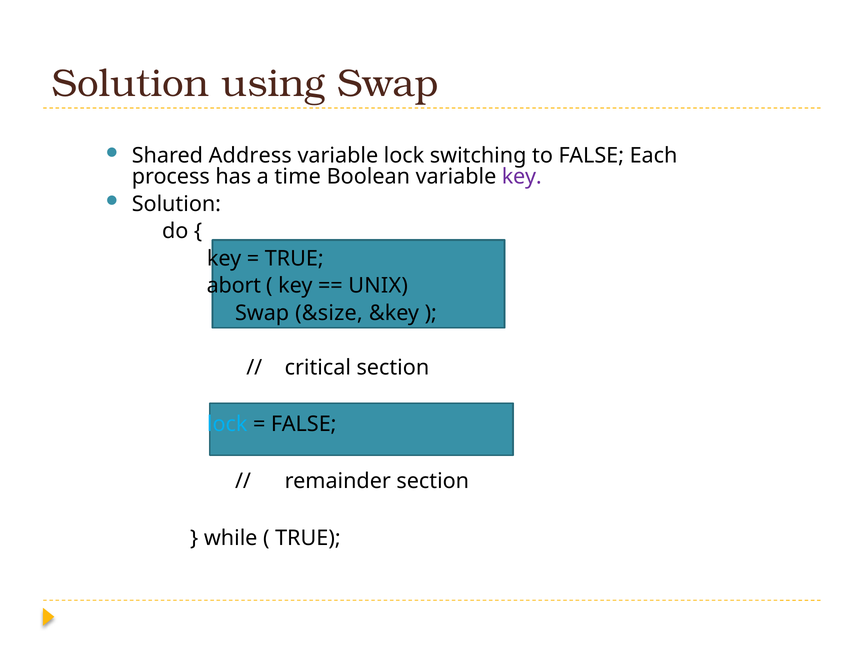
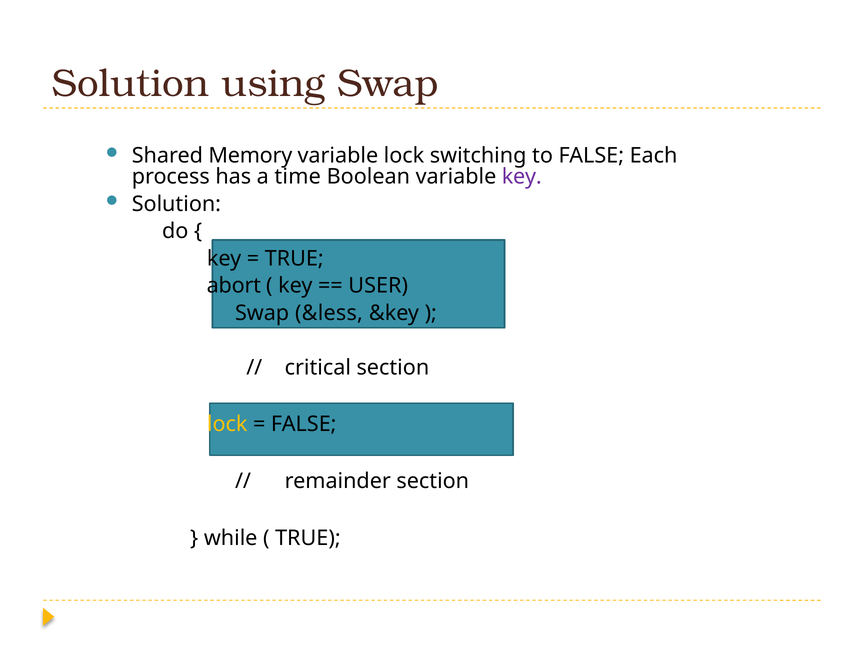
Address: Address -> Memory
UNIX: UNIX -> USER
&size: &size -> &less
lock at (227, 424) colour: light blue -> yellow
